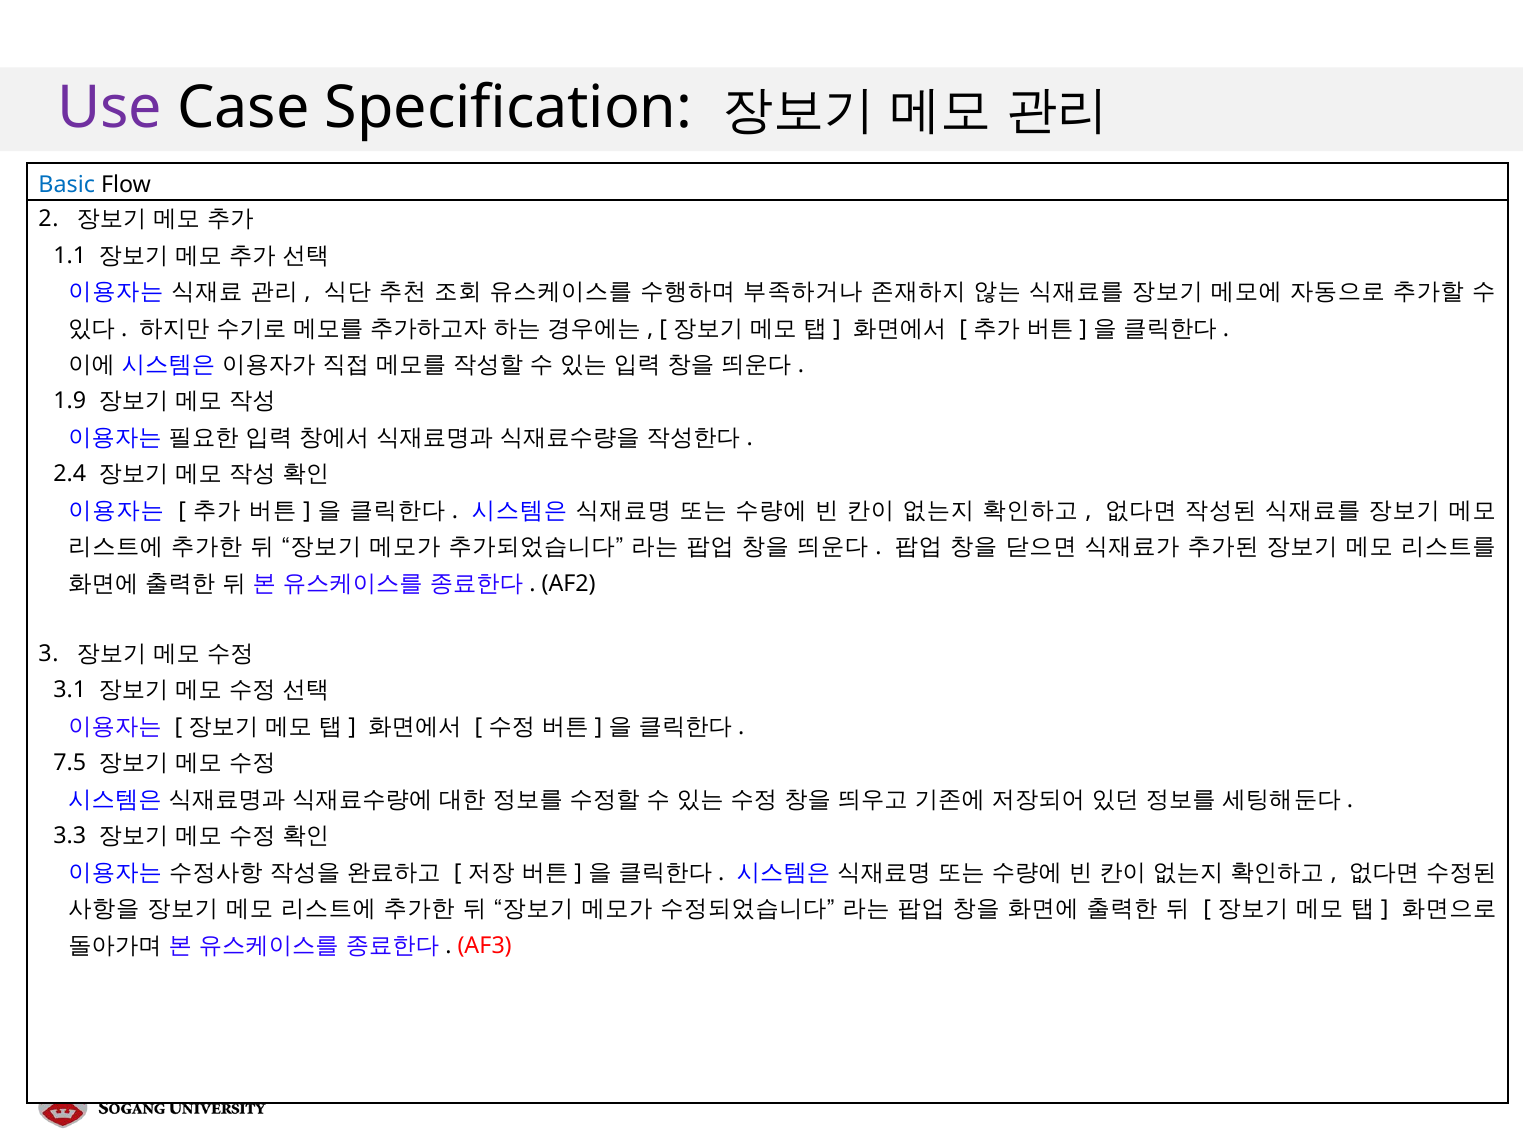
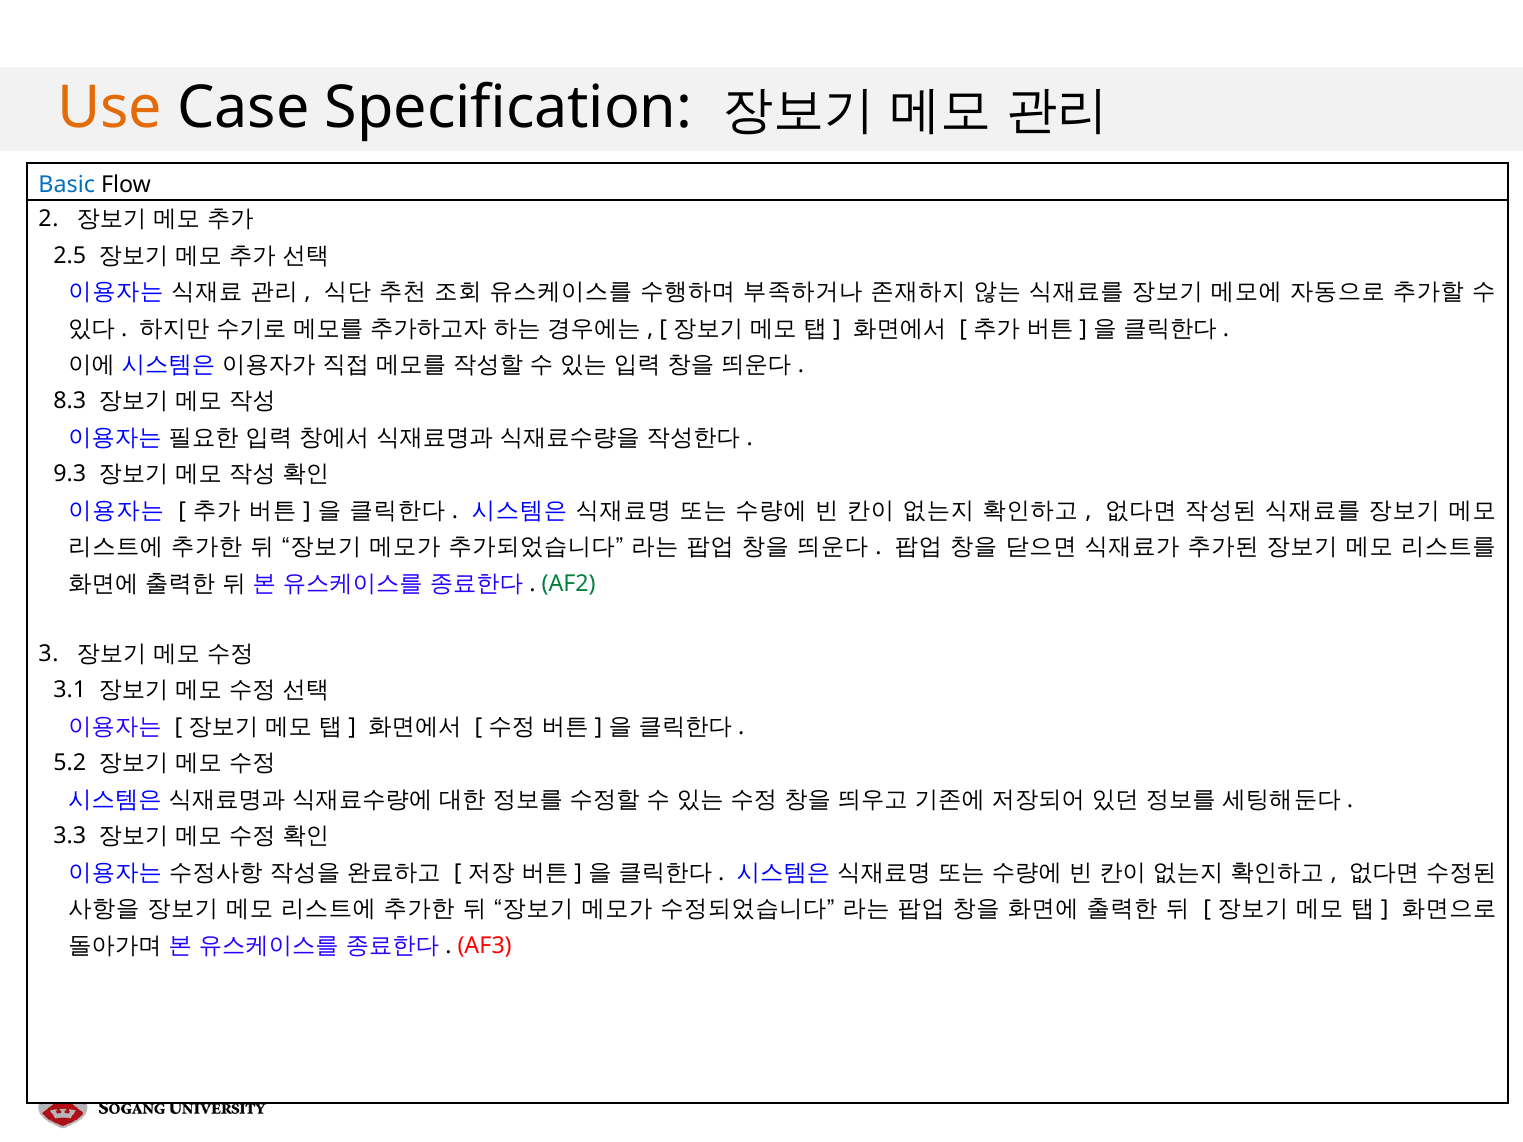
Use colour: purple -> orange
1.1: 1.1 -> 2.5
1.9: 1.9 -> 8.3
2.4: 2.4 -> 9.3
AF2 colour: black -> green
7.5: 7.5 -> 5.2
